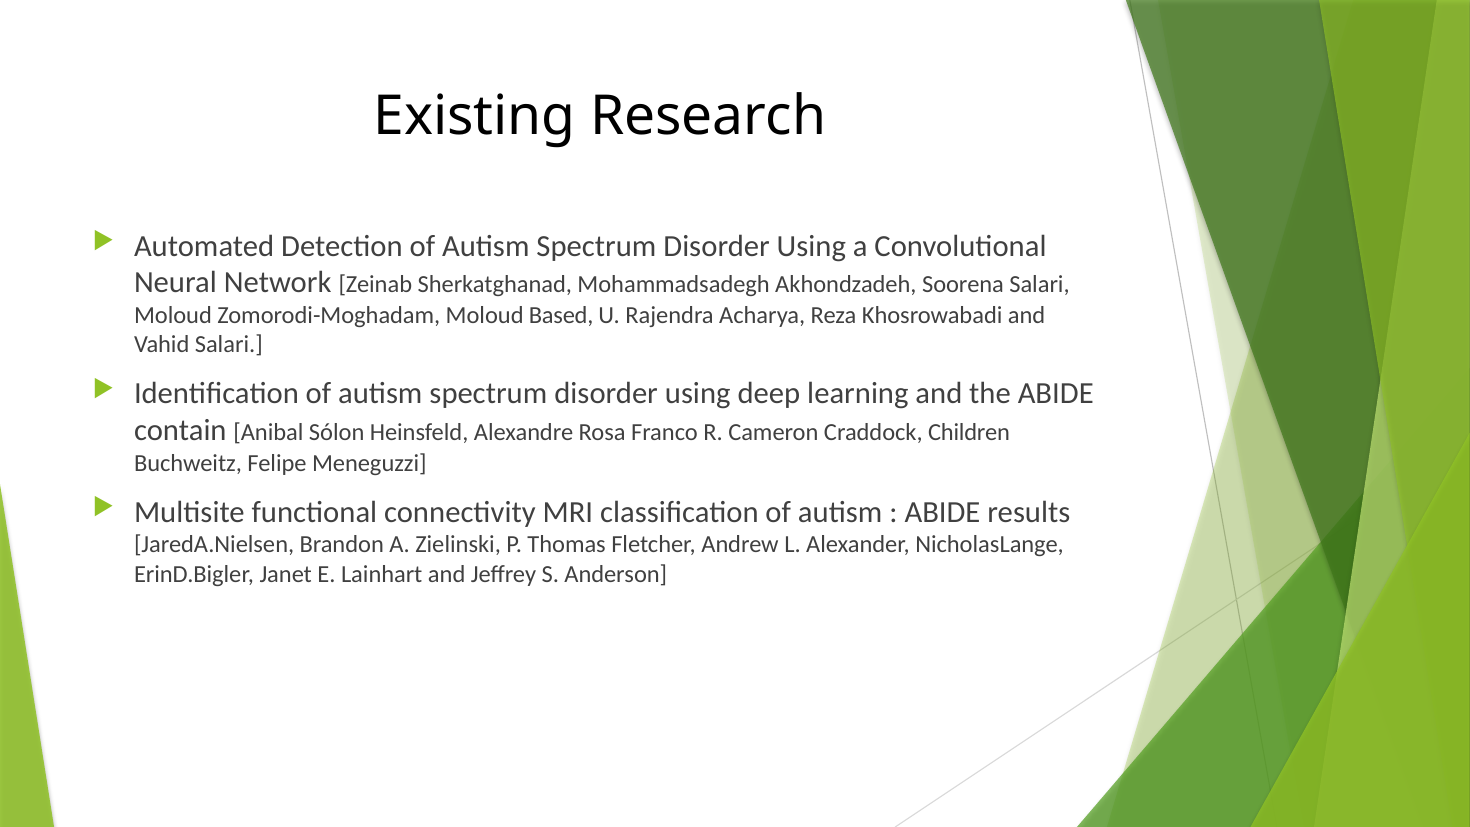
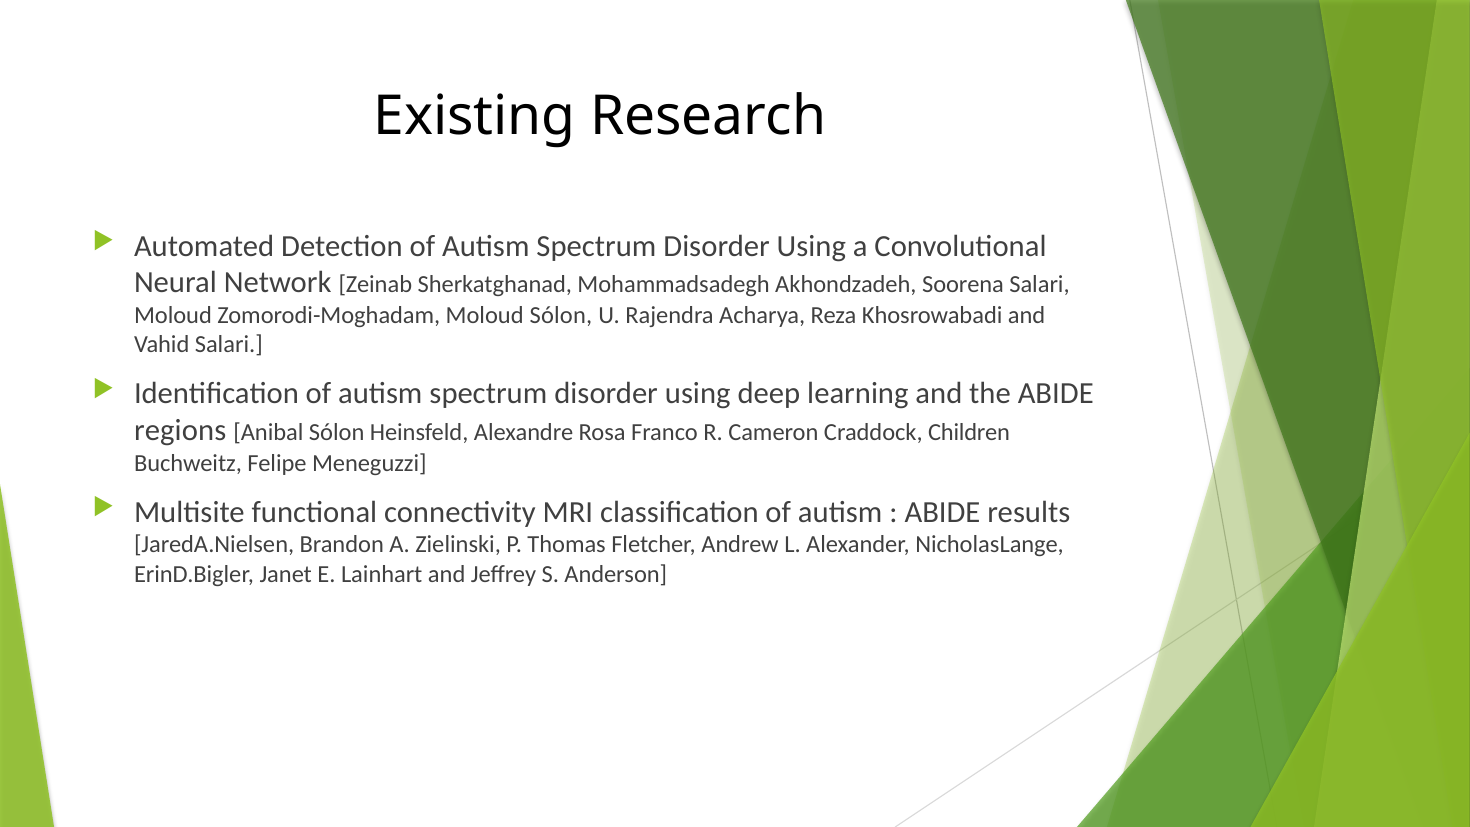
Moloud Based: Based -> Sólon
contain: contain -> regions
